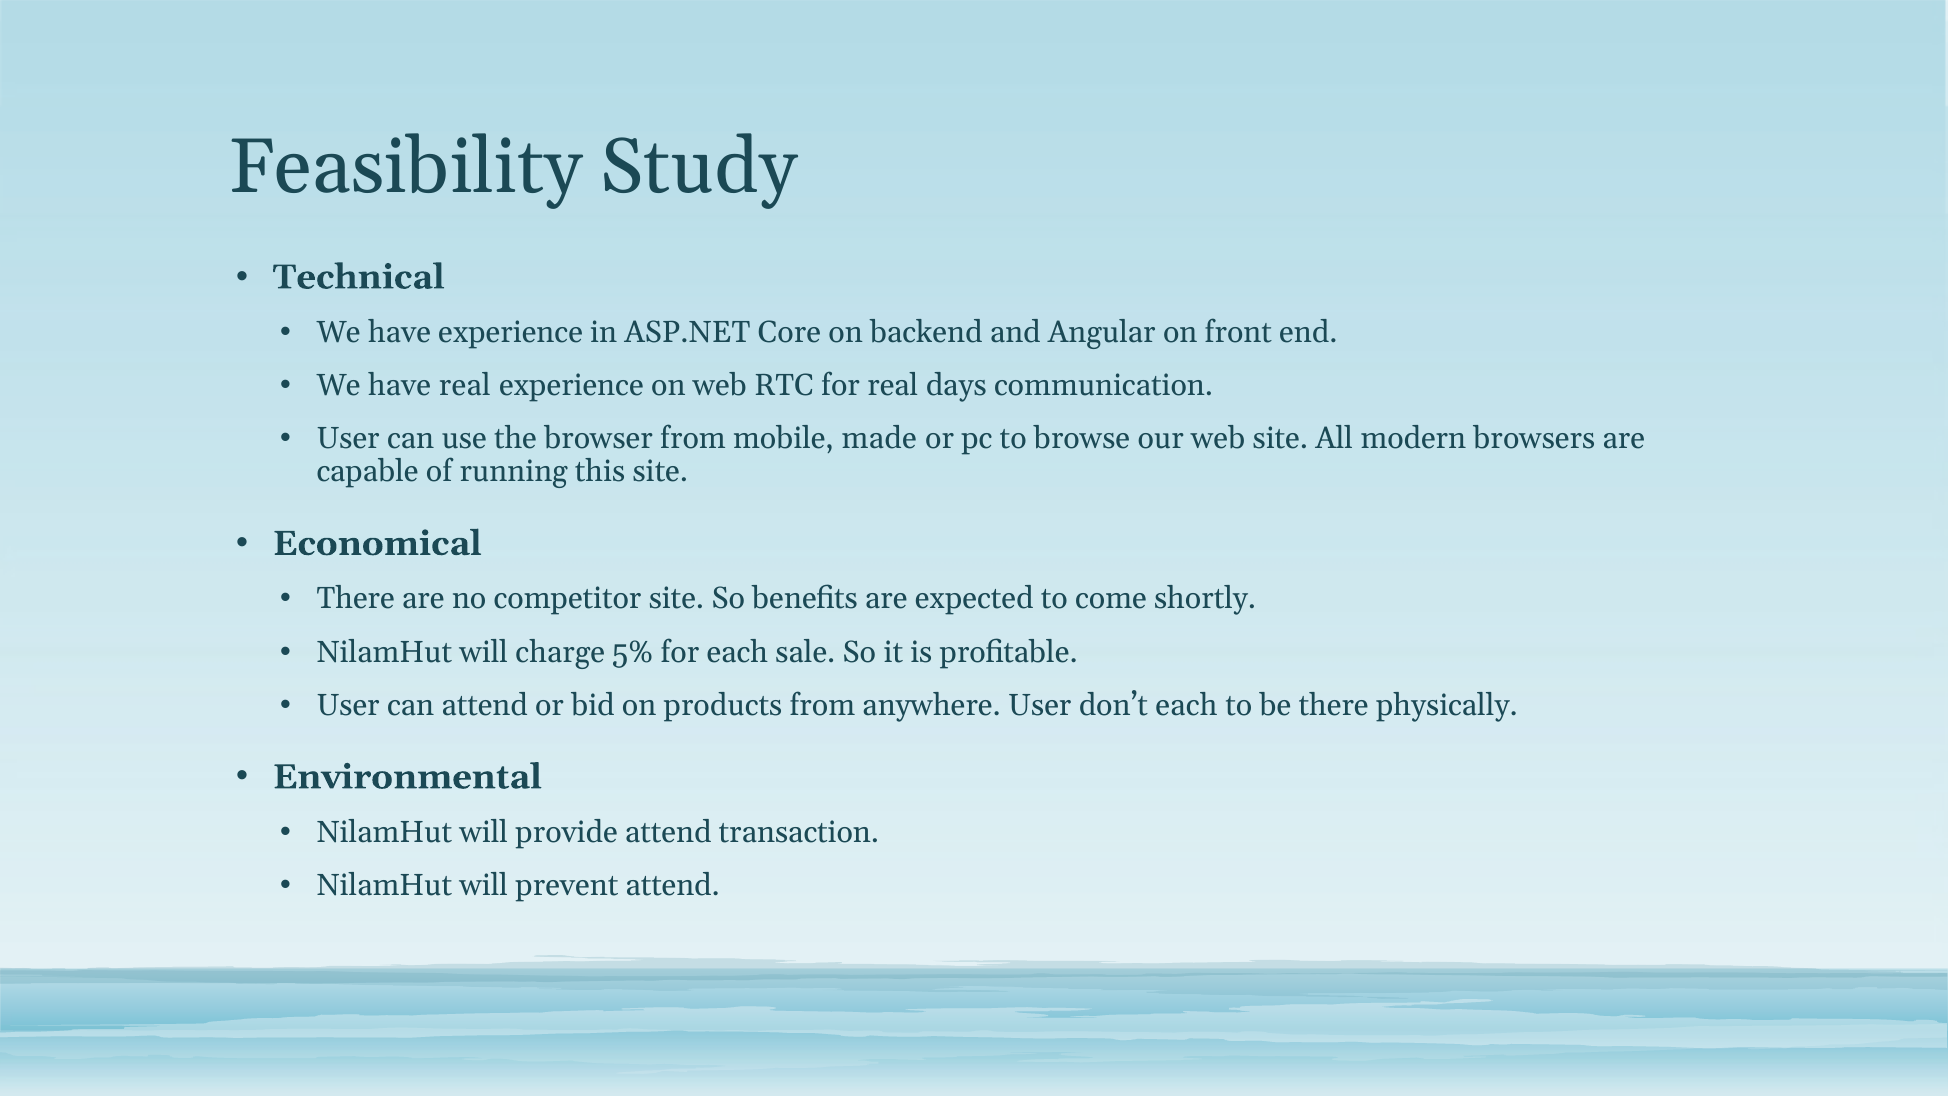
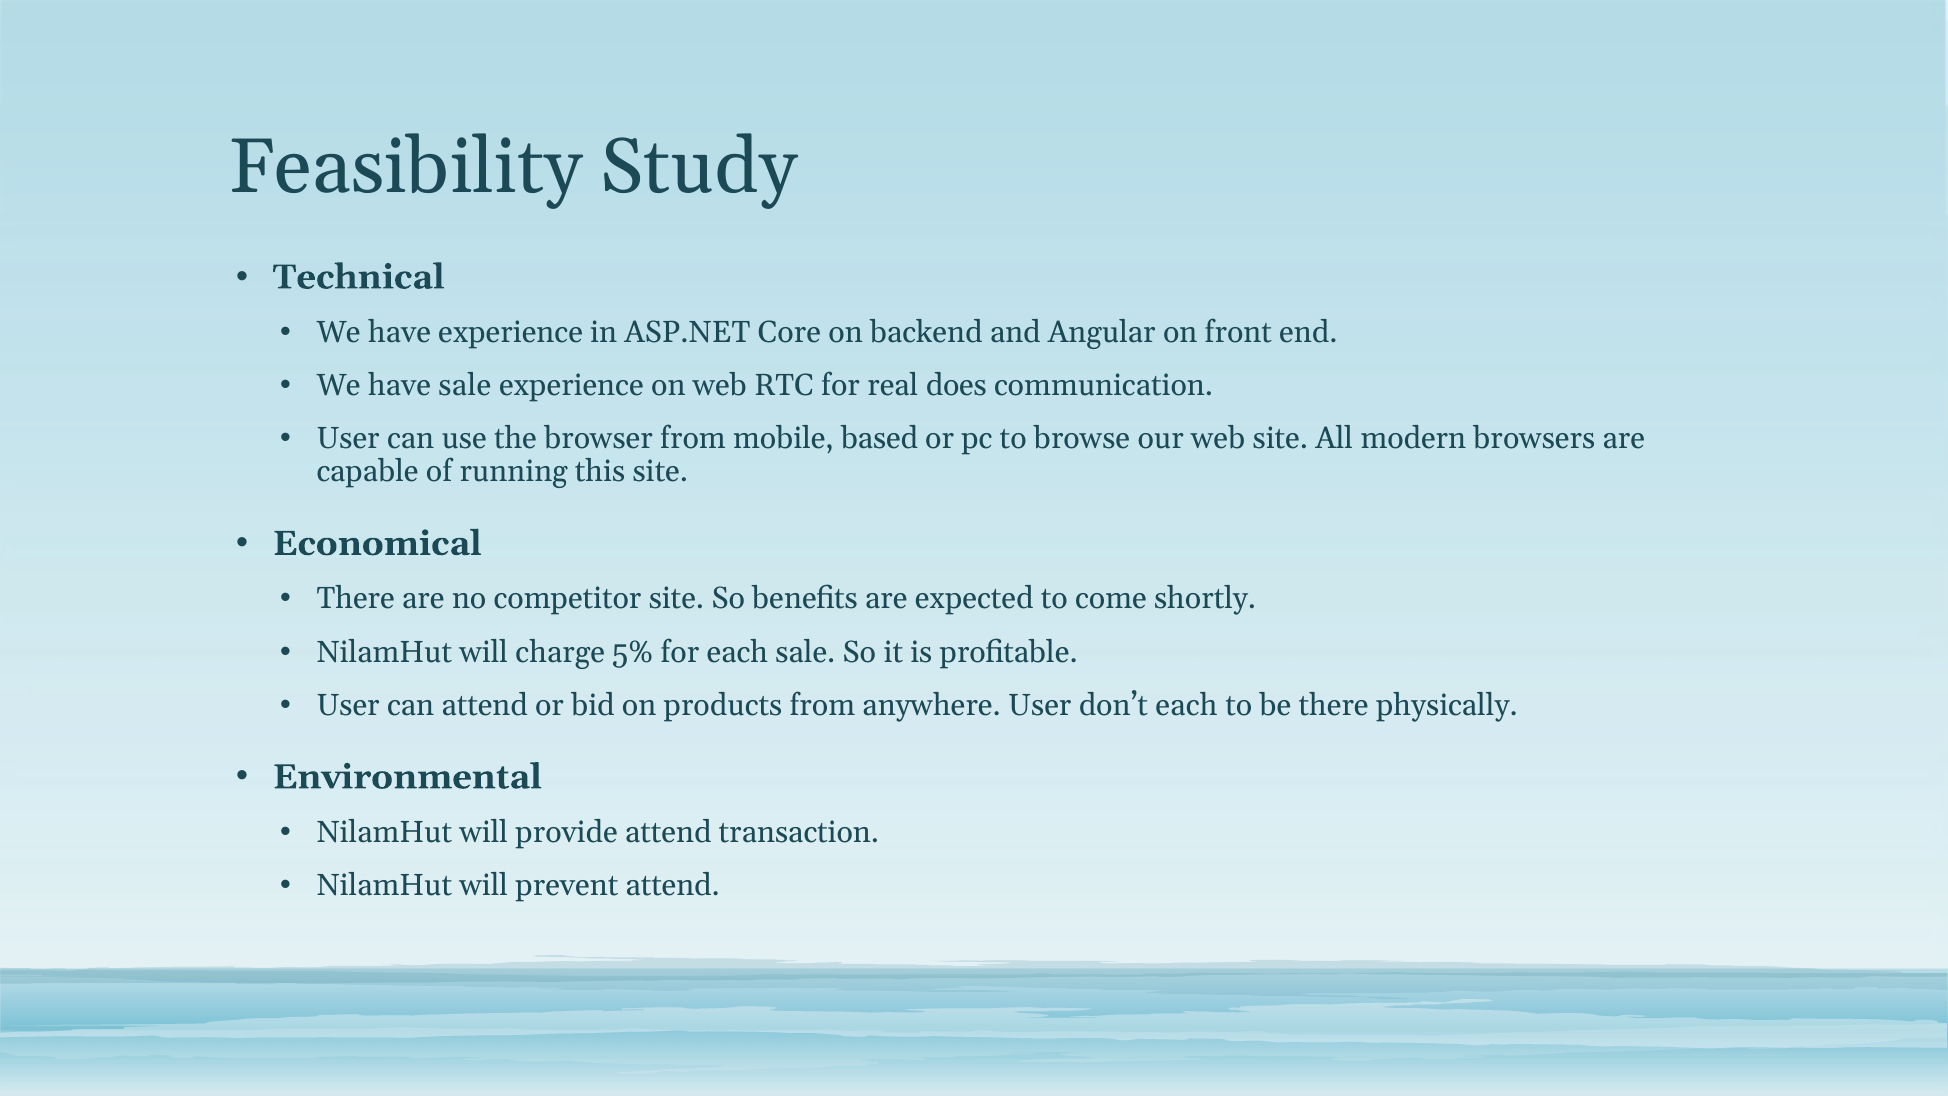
have real: real -> sale
days: days -> does
made: made -> based
